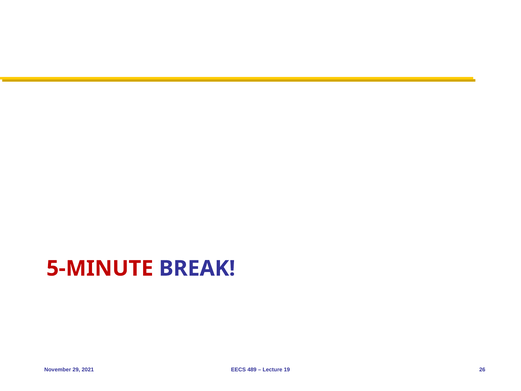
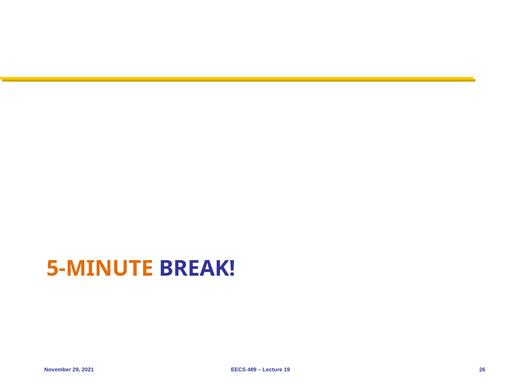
5-MINUTE colour: red -> orange
